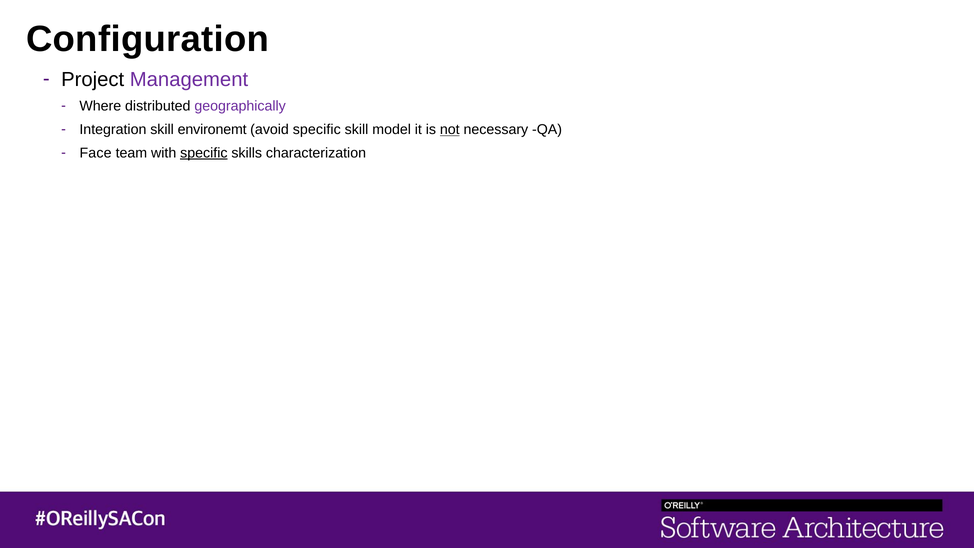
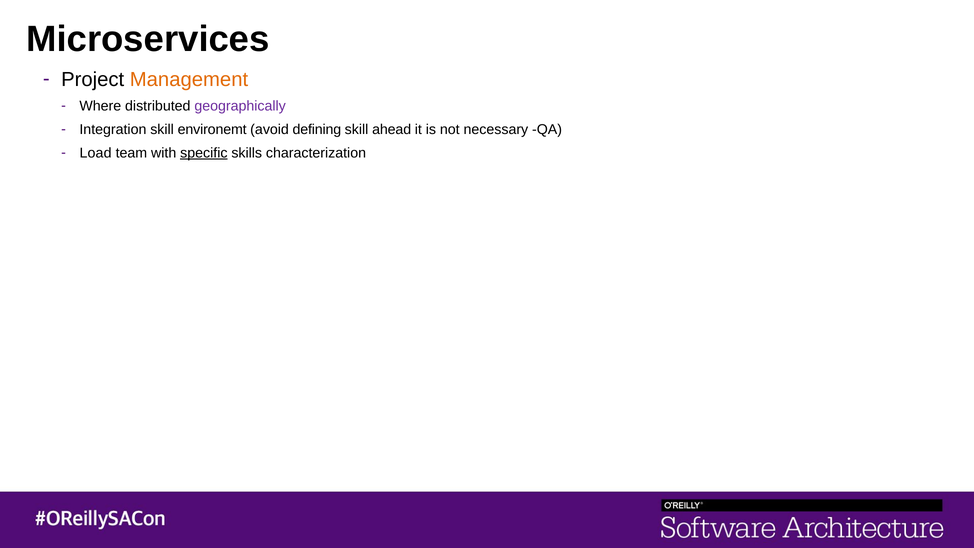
Configuration: Configuration -> Microservices
Management colour: purple -> orange
avoid specific: specific -> defining
model: model -> ahead
not underline: present -> none
Face: Face -> Load
